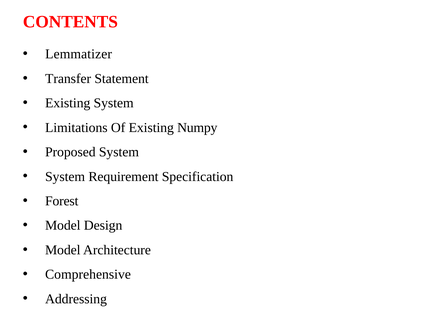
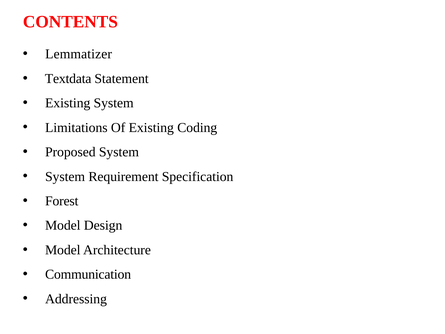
Transfer: Transfer -> Textdata
Numpy: Numpy -> Coding
Comprehensive: Comprehensive -> Communication
